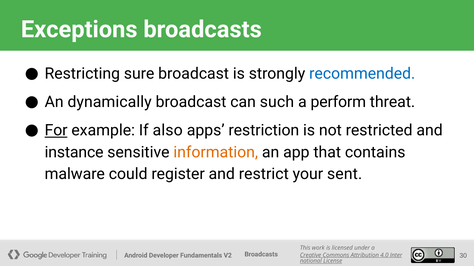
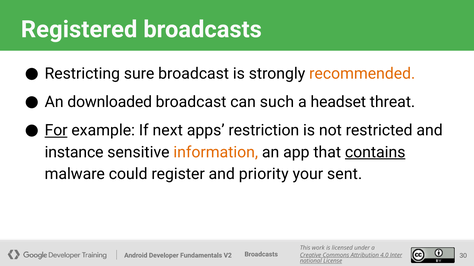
Exceptions: Exceptions -> Registered
recommended colour: blue -> orange
dynamically: dynamically -> downloaded
perform: perform -> headset
also: also -> next
contains underline: none -> present
restrict: restrict -> priority
